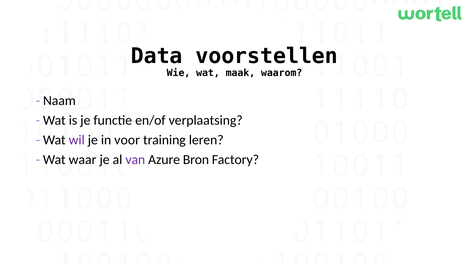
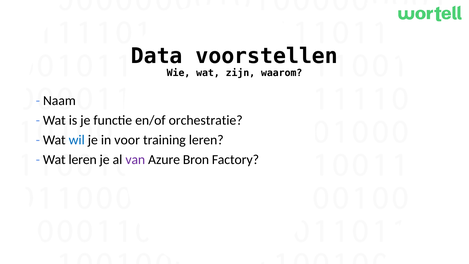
maak: maak -> zijn
verplaatsing: verplaatsing -> orchestratie
wil colour: purple -> blue
Wat waar: waar -> leren
